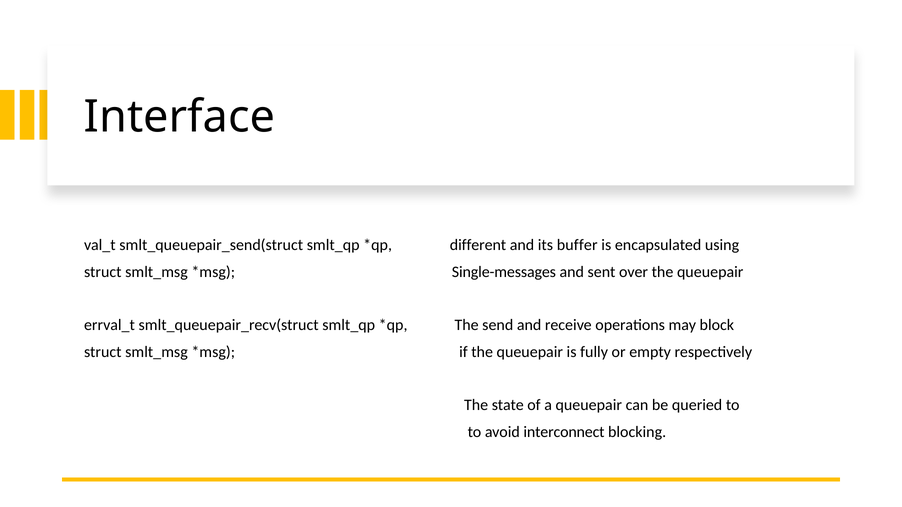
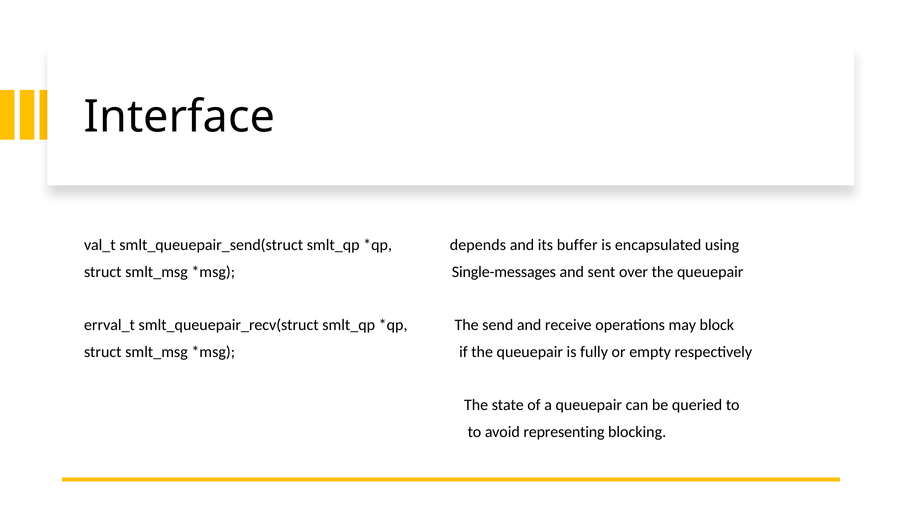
different: different -> depends
interconnect: interconnect -> representing
